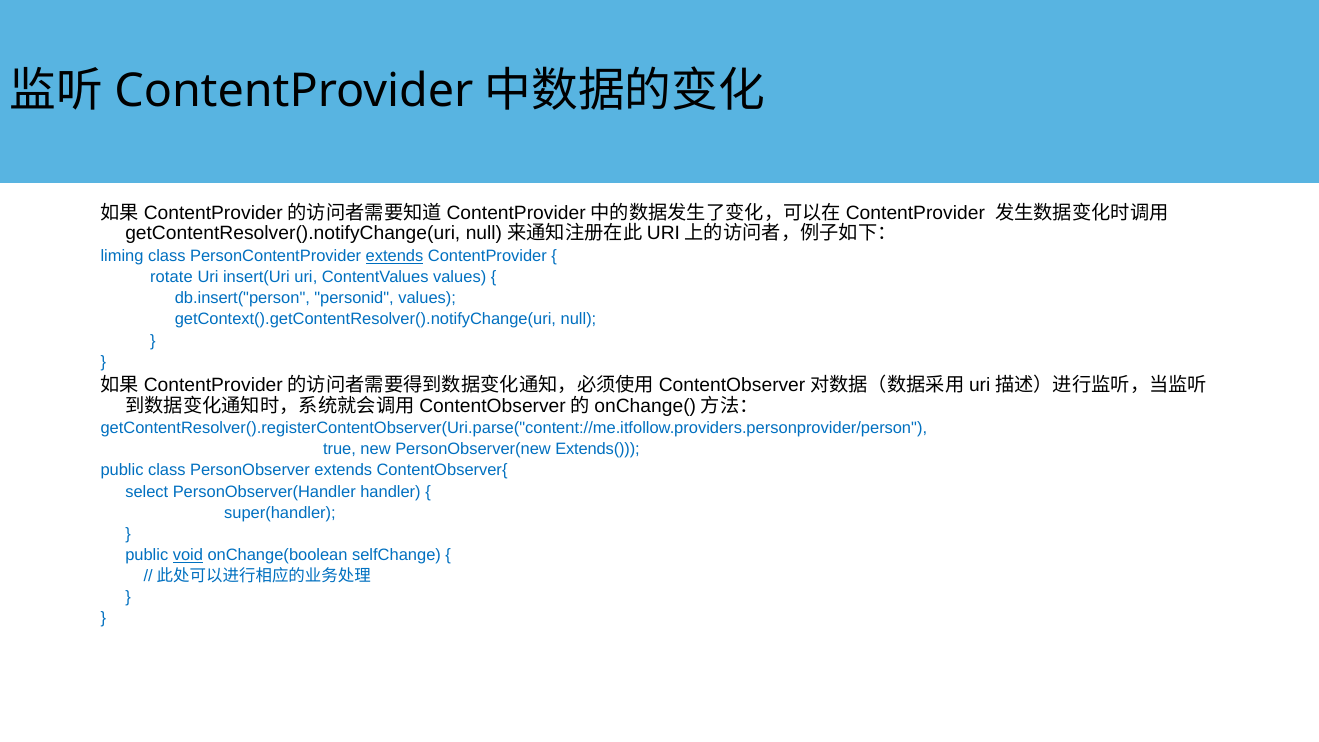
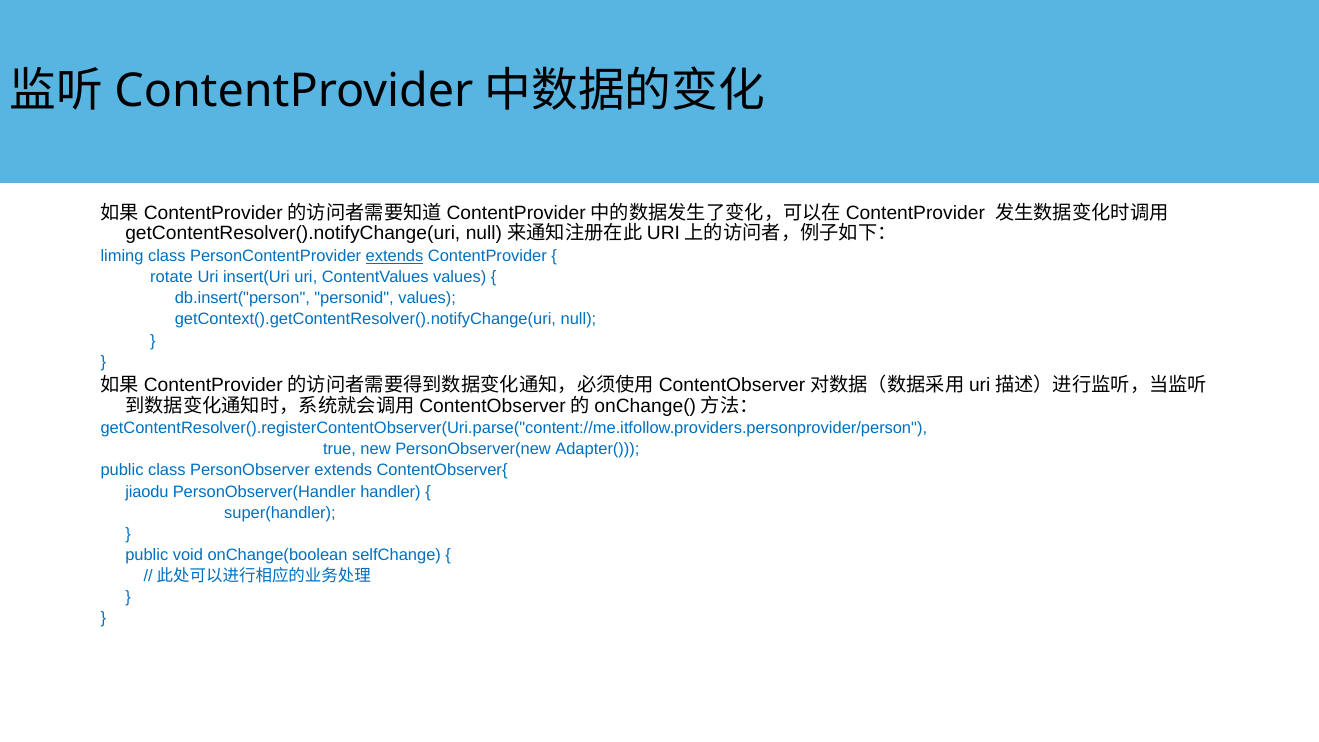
Extends(: Extends( -> Adapter(
select: select -> jiaodu
void underline: present -> none
